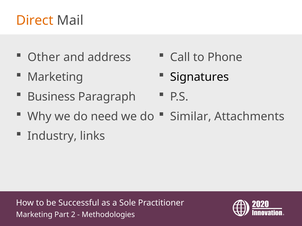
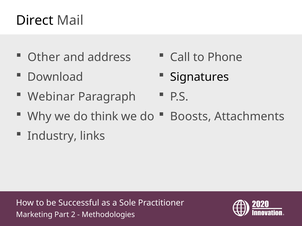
Direct colour: orange -> black
Marketing at (55, 77): Marketing -> Download
Business: Business -> Webinar
need: need -> think
Similar: Similar -> Boosts
